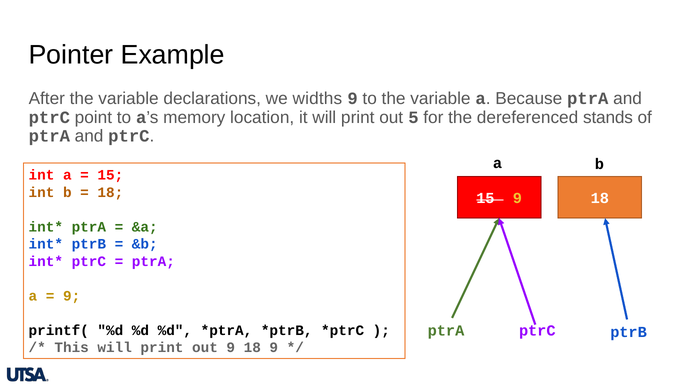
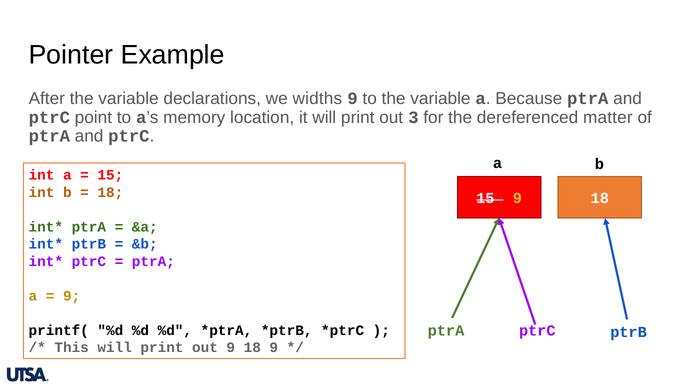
5: 5 -> 3
stands: stands -> matter
